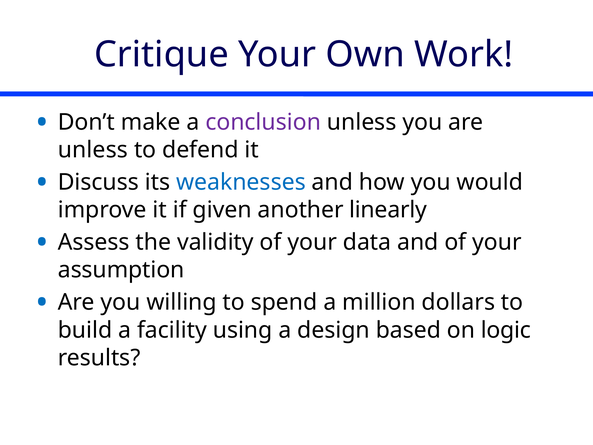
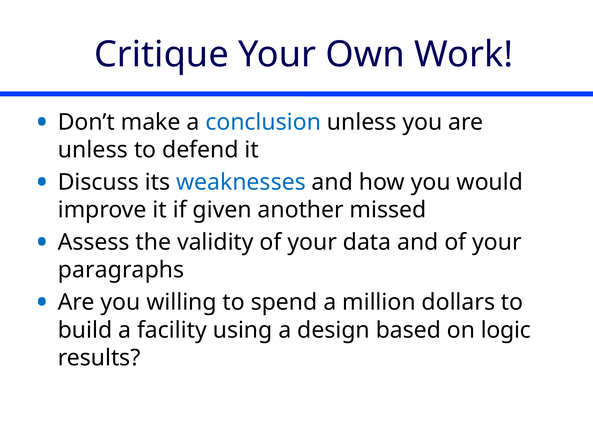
conclusion colour: purple -> blue
linearly: linearly -> missed
assumption: assumption -> paragraphs
